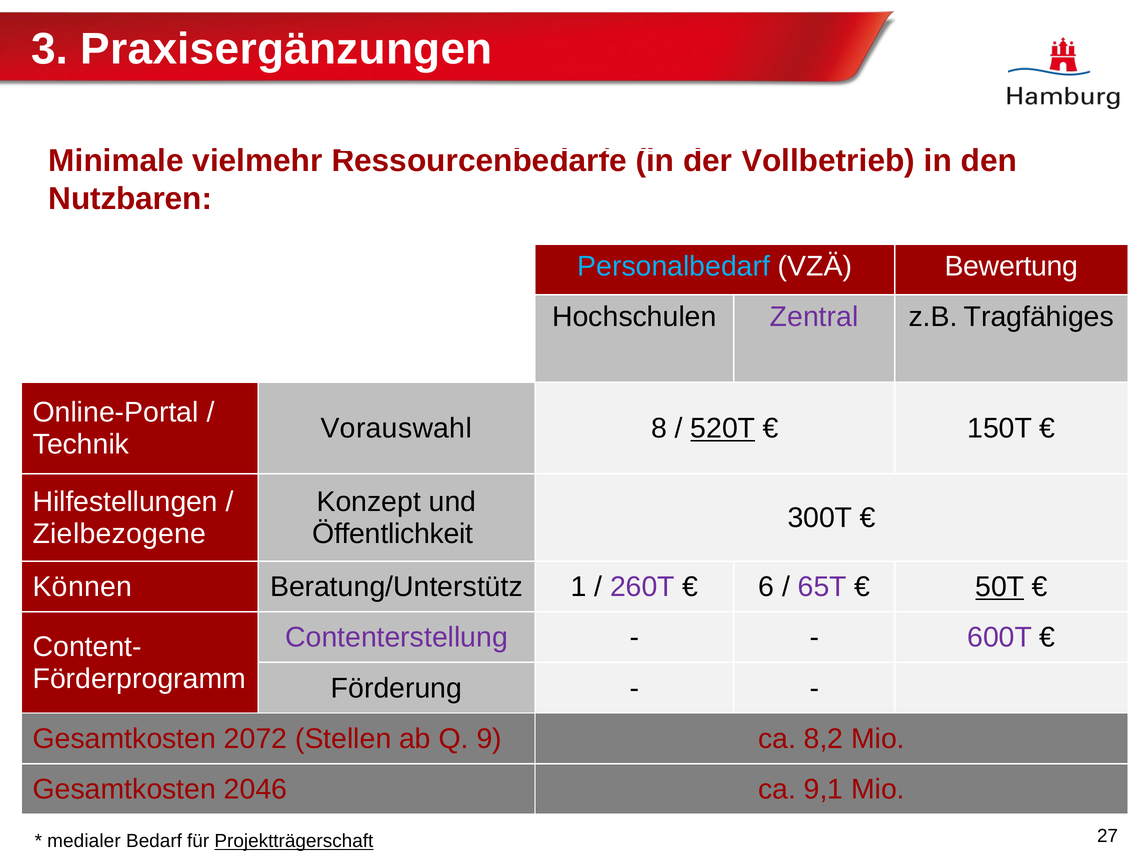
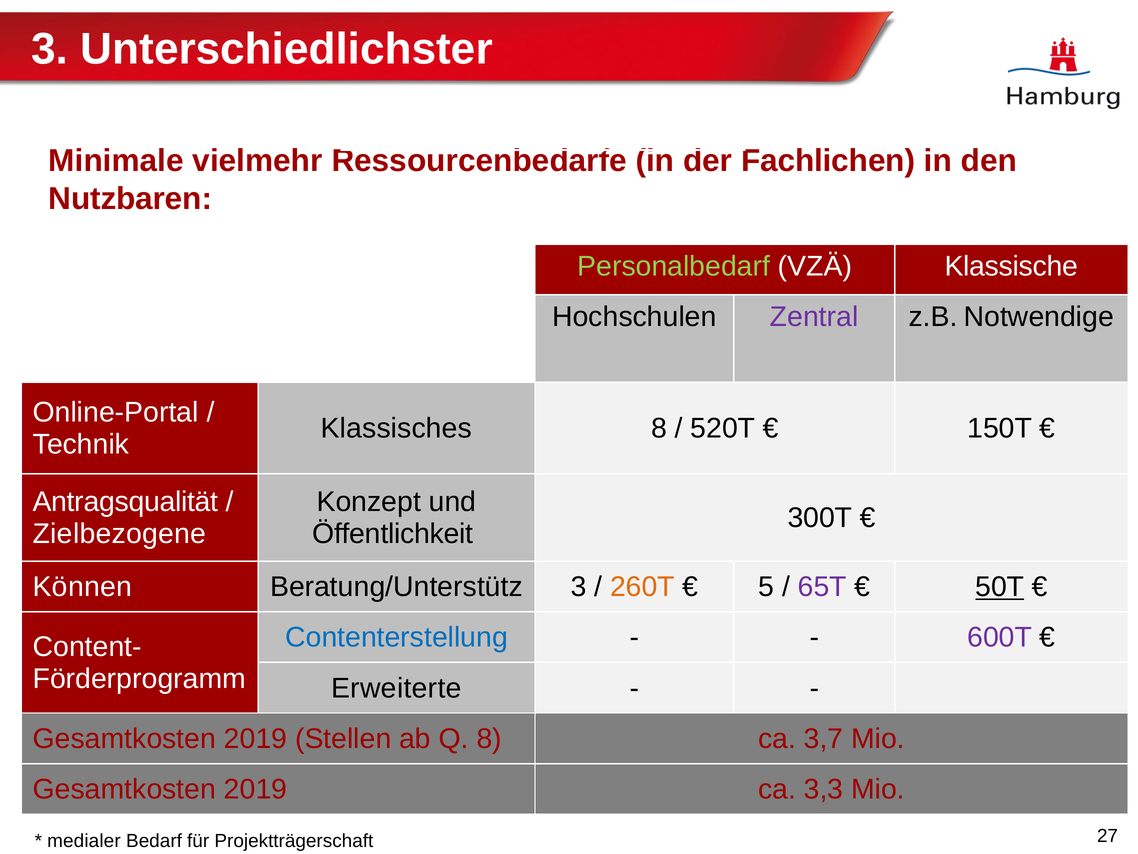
Praxisergänzungen: Praxisergänzungen -> Unterschiedlichster
Vollbetrieb: Vollbetrieb -> Fachlichen
Personalbedarf colour: light blue -> light green
Bewertung: Bewertung -> Klassische
Tragfähiges: Tragfähiges -> Notwendige
Vorauswahl: Vorauswahl -> Klassisches
520T underline: present -> none
Hilfestellungen: Hilfestellungen -> Antragsqualität
Beratung/Unterstütz 1: 1 -> 3
260T colour: purple -> orange
6: 6 -> 5
Contenterstellung colour: purple -> blue
Förderung: Förderung -> Erweiterte
2072 at (255, 738): 2072 -> 2019
Q 9: 9 -> 8
8,2: 8,2 -> 3,7
2046 at (255, 789): 2046 -> 2019
9,1: 9,1 -> 3,3
Projektträgerschaft underline: present -> none
